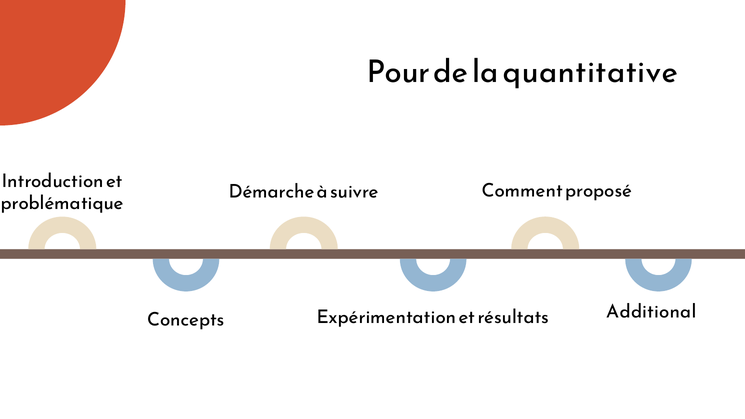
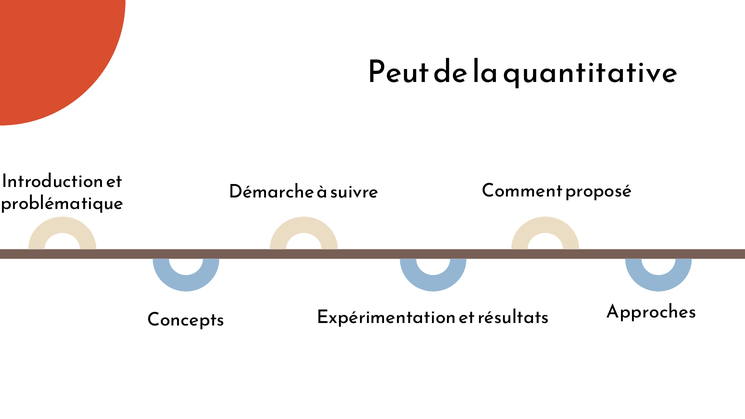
Pour: Pour -> Peut
Additional: Additional -> Approches
